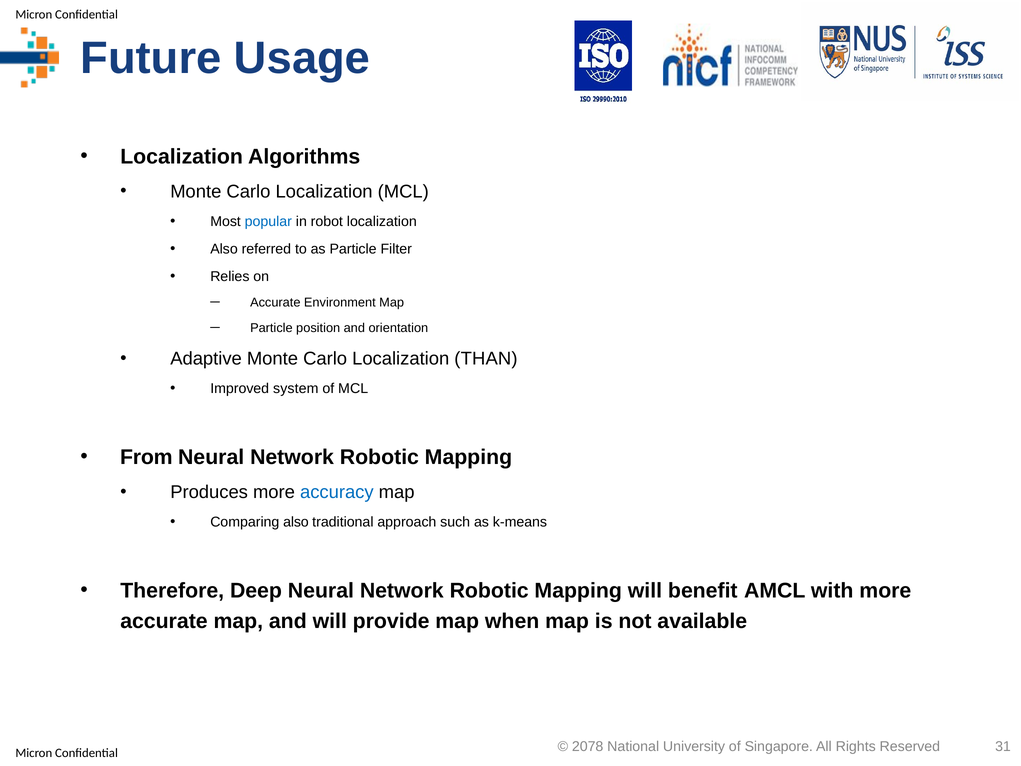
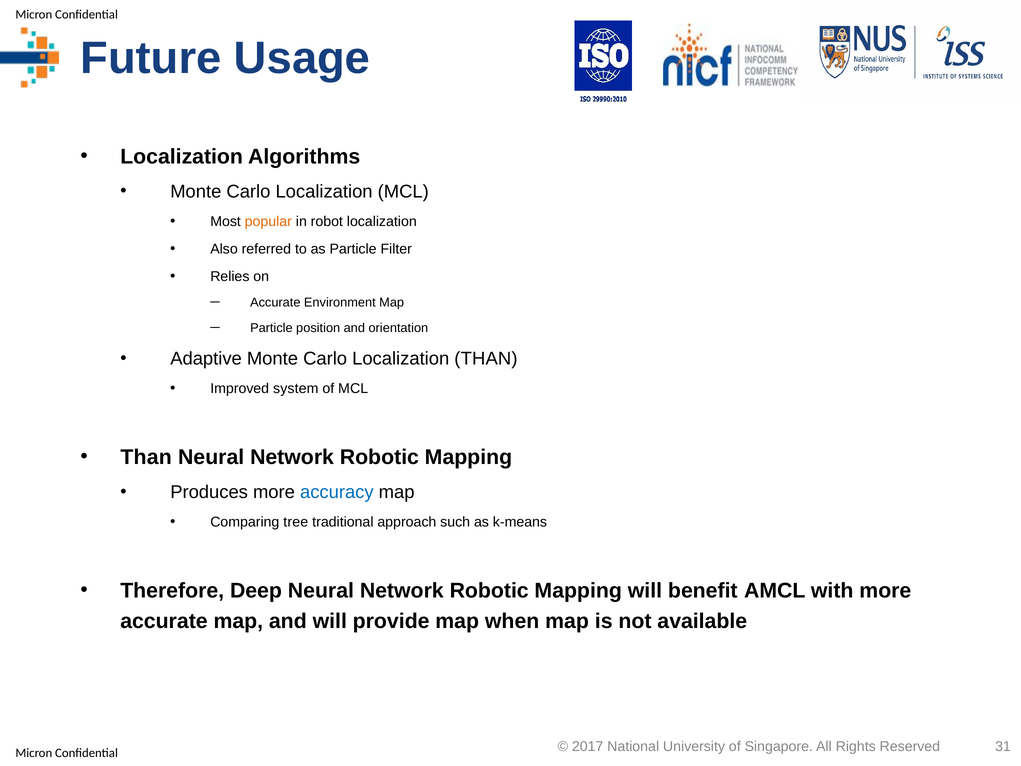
popular colour: blue -> orange
From at (146, 457): From -> Than
Comparing also: also -> tree
2078: 2078 -> 2017
